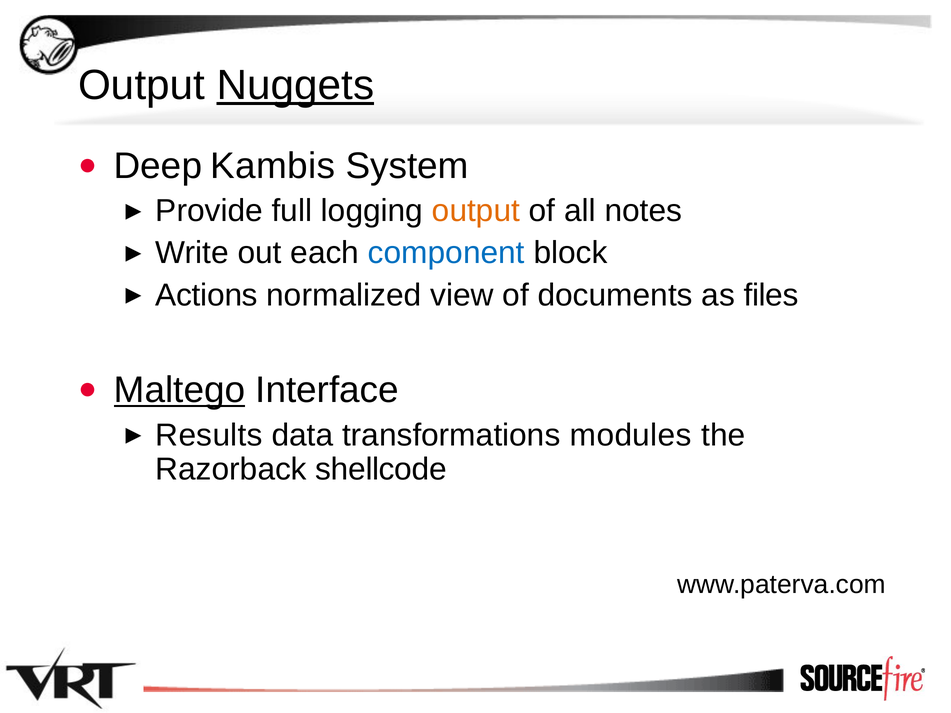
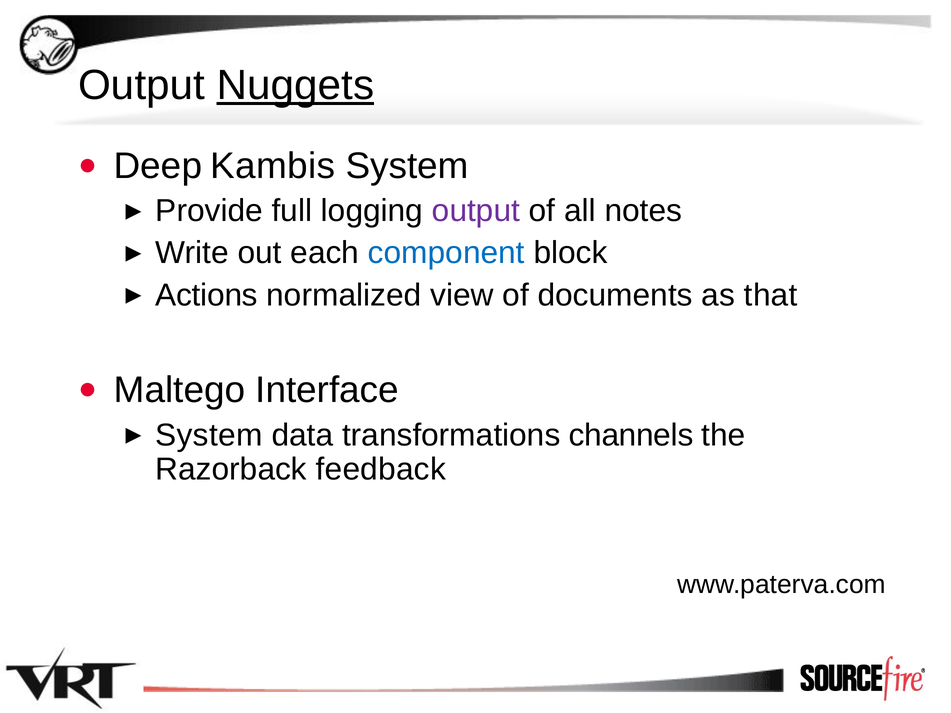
output at (476, 211) colour: orange -> purple
files: files -> that
Maltego underline: present -> none
Results at (209, 435): Results -> System
modules: modules -> channels
shellcode: shellcode -> feedback
